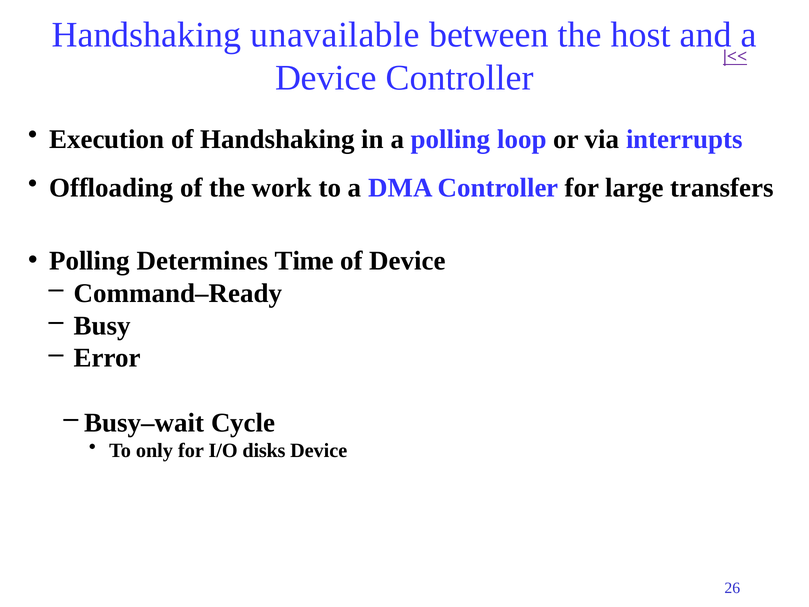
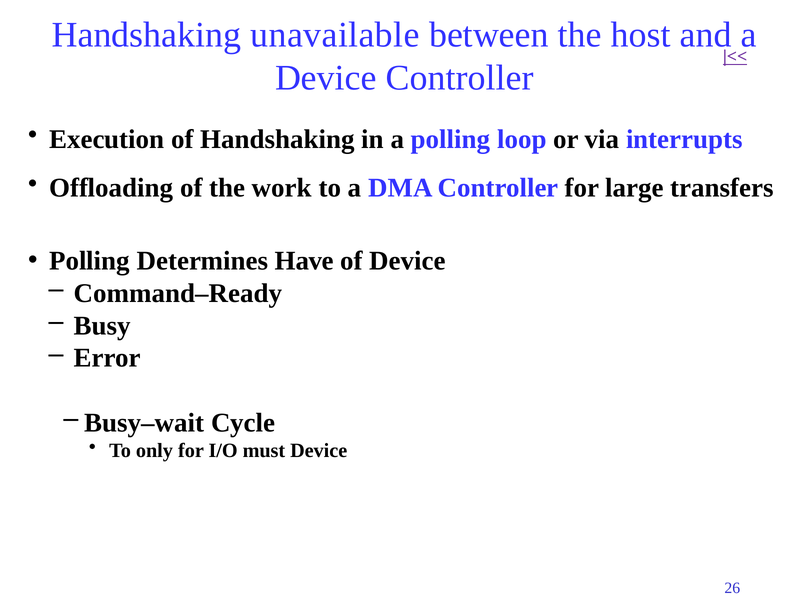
Time: Time -> Have
disks: disks -> must
